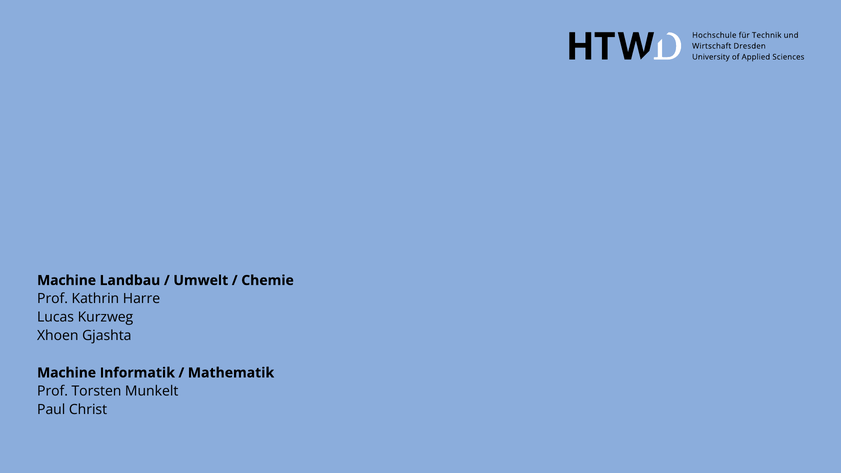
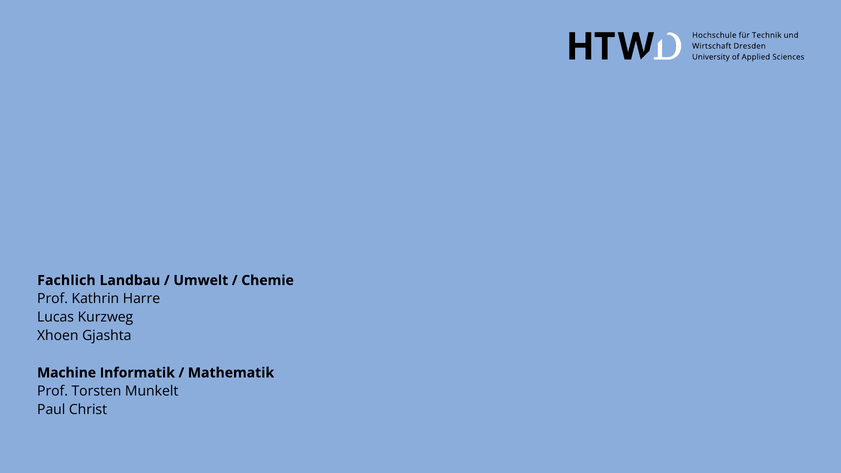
Machine at (67, 280): Machine -> Fachlich
